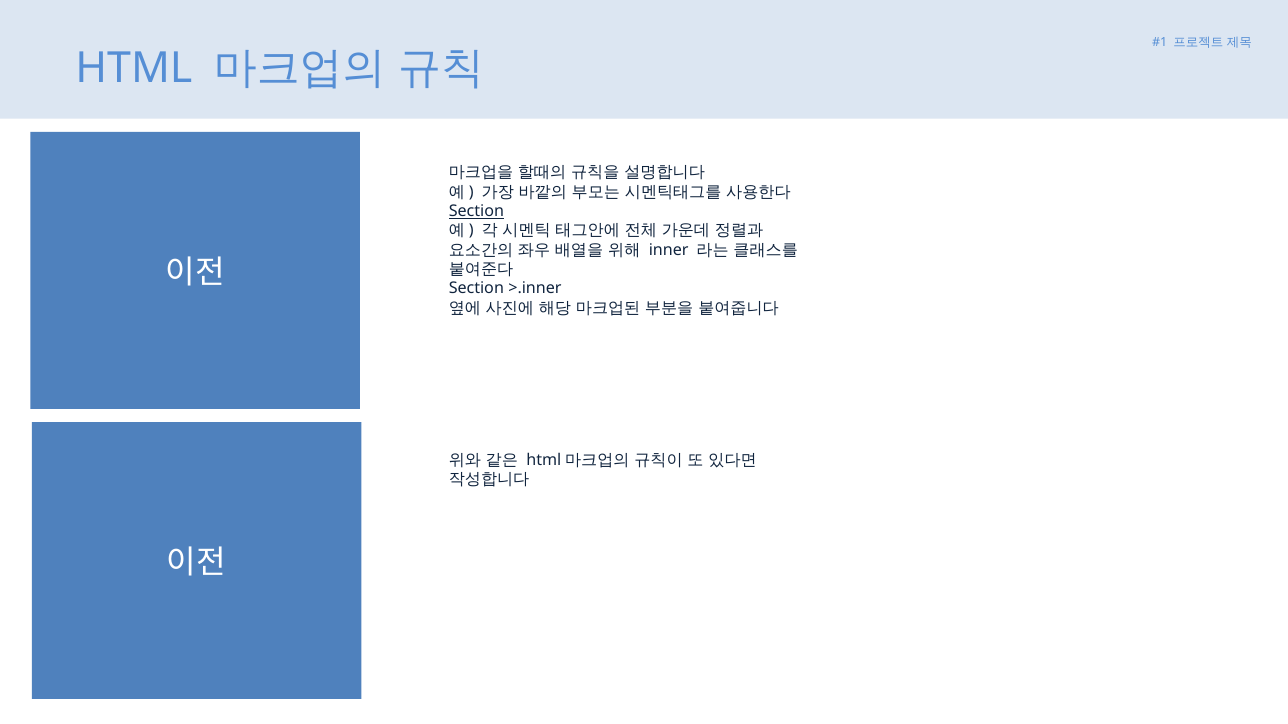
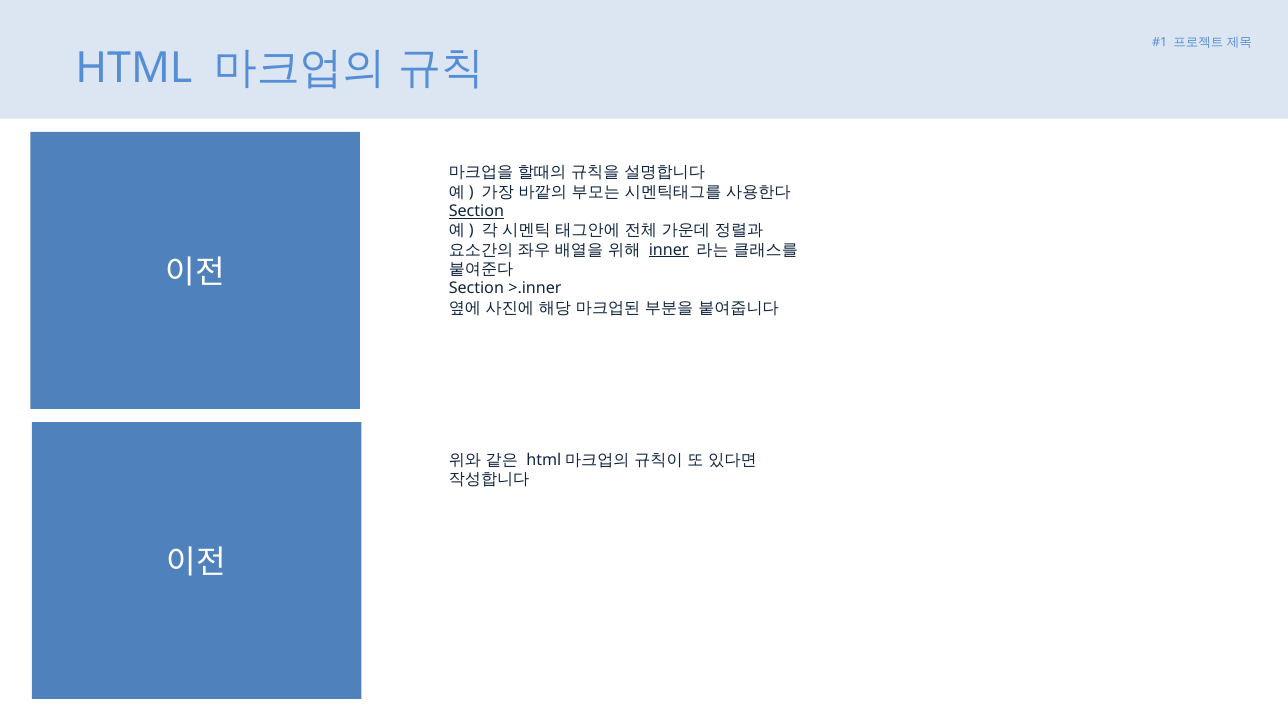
inner underline: none -> present
